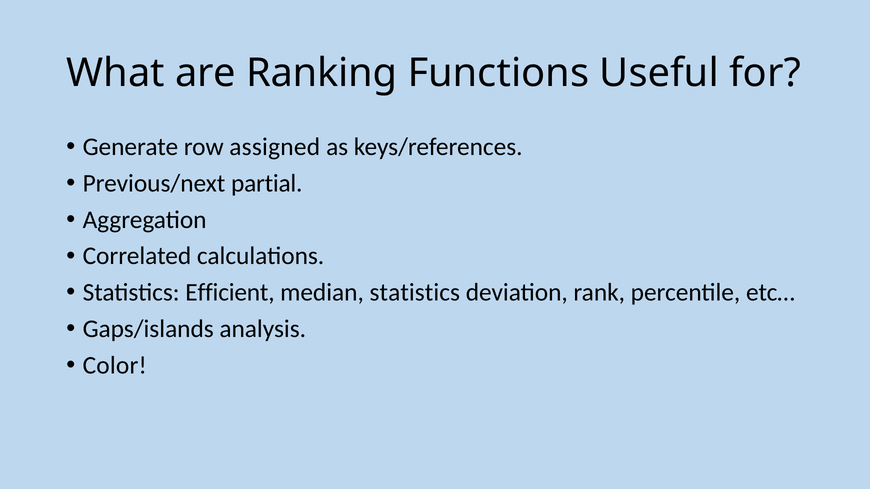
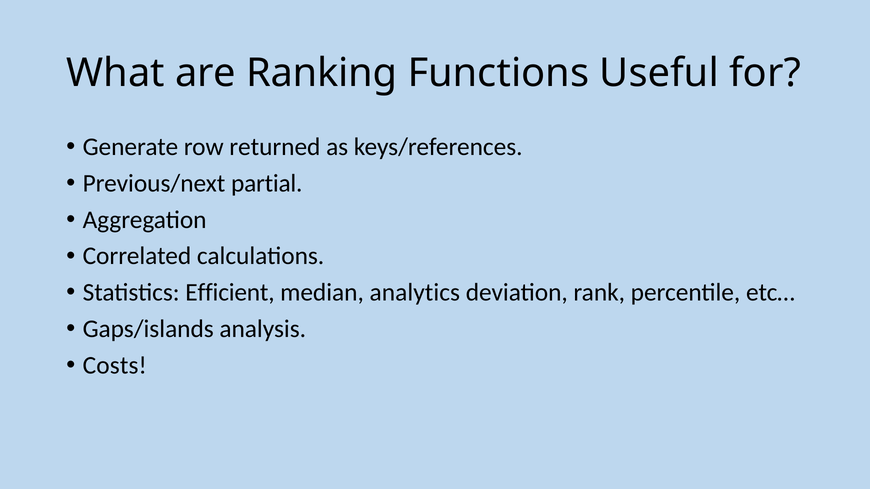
assigned: assigned -> returned
median statistics: statistics -> analytics
Color: Color -> Costs
